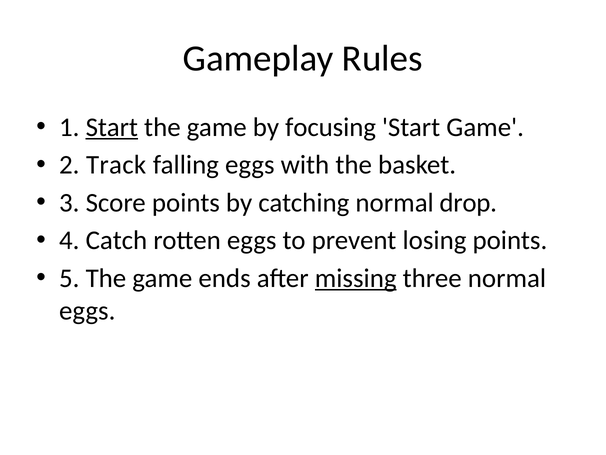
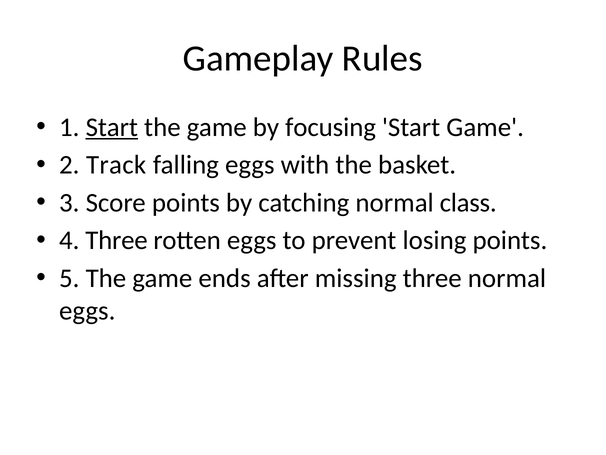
drop: drop -> class
4 Catch: Catch -> Three
missing underline: present -> none
